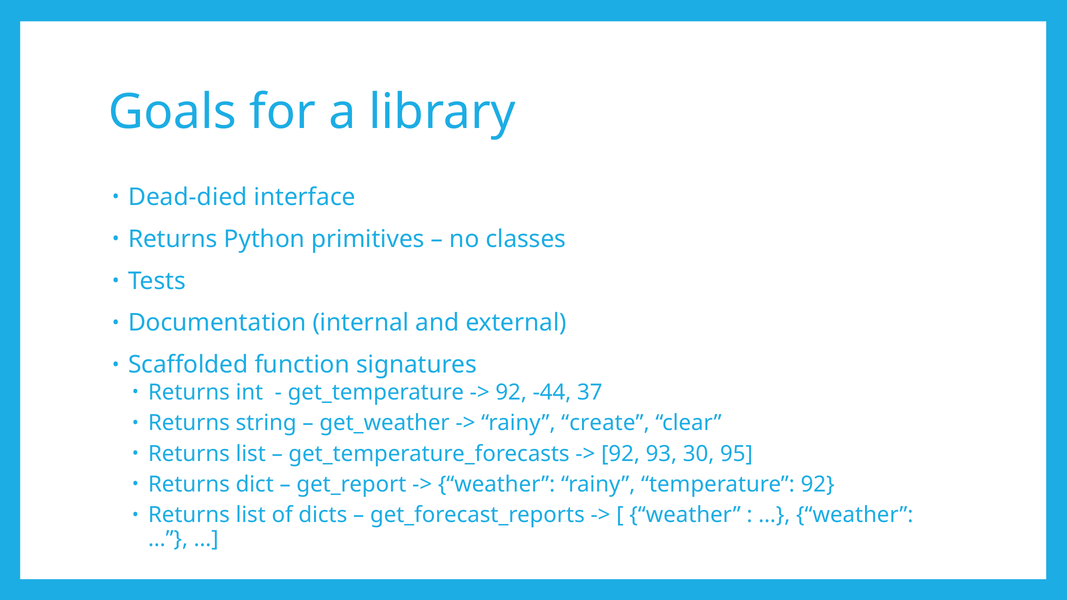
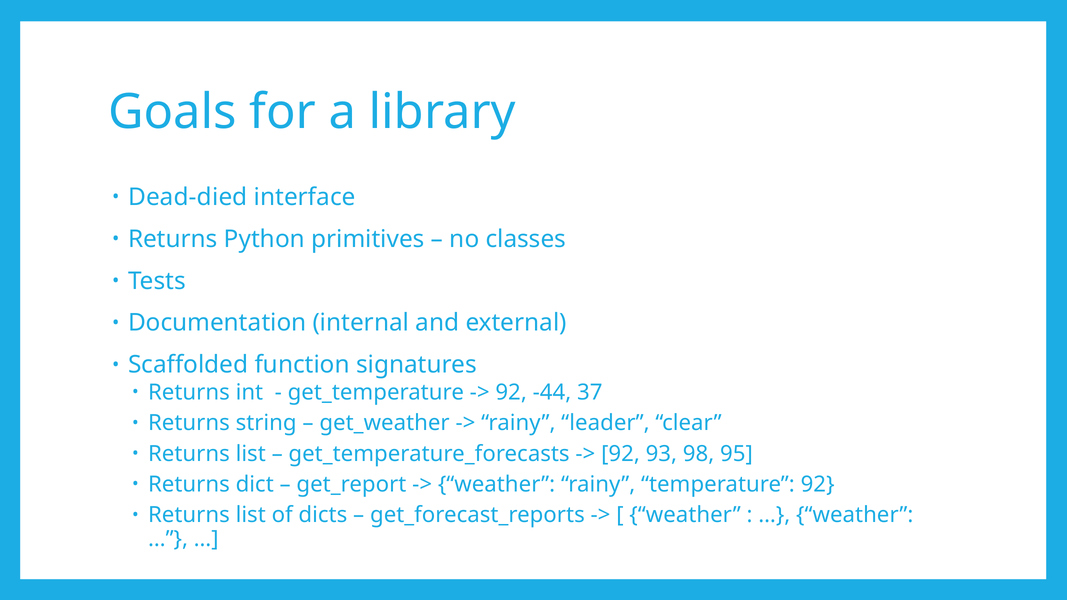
create: create -> leader
30: 30 -> 98
